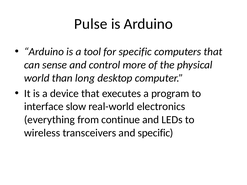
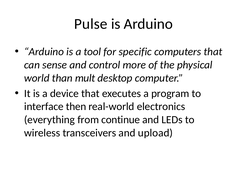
long: long -> mult
slow: slow -> then
and specific: specific -> upload
